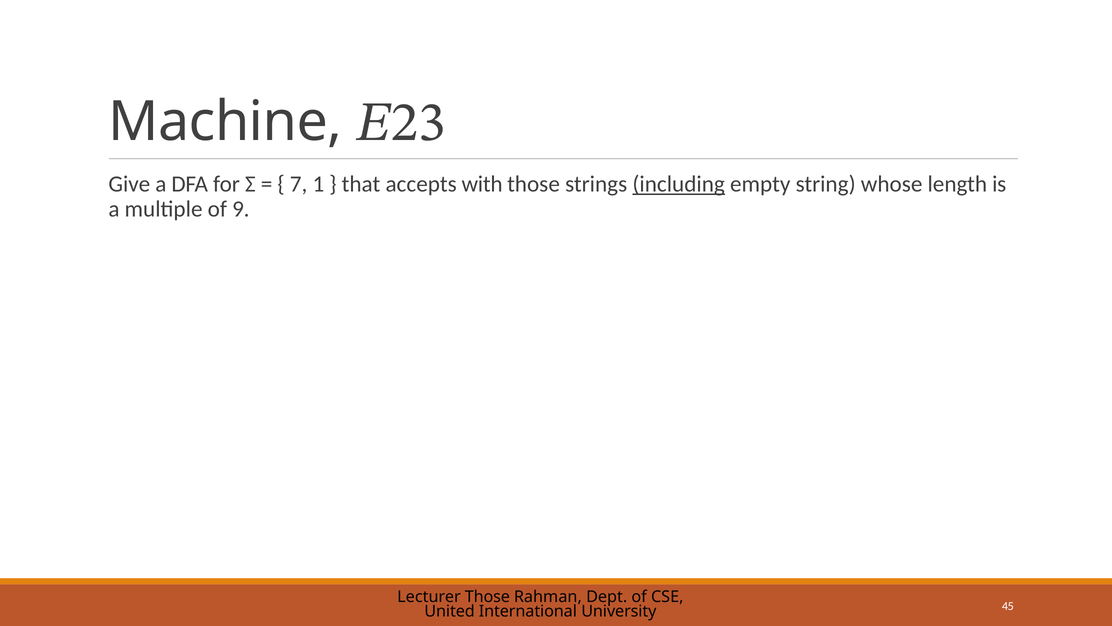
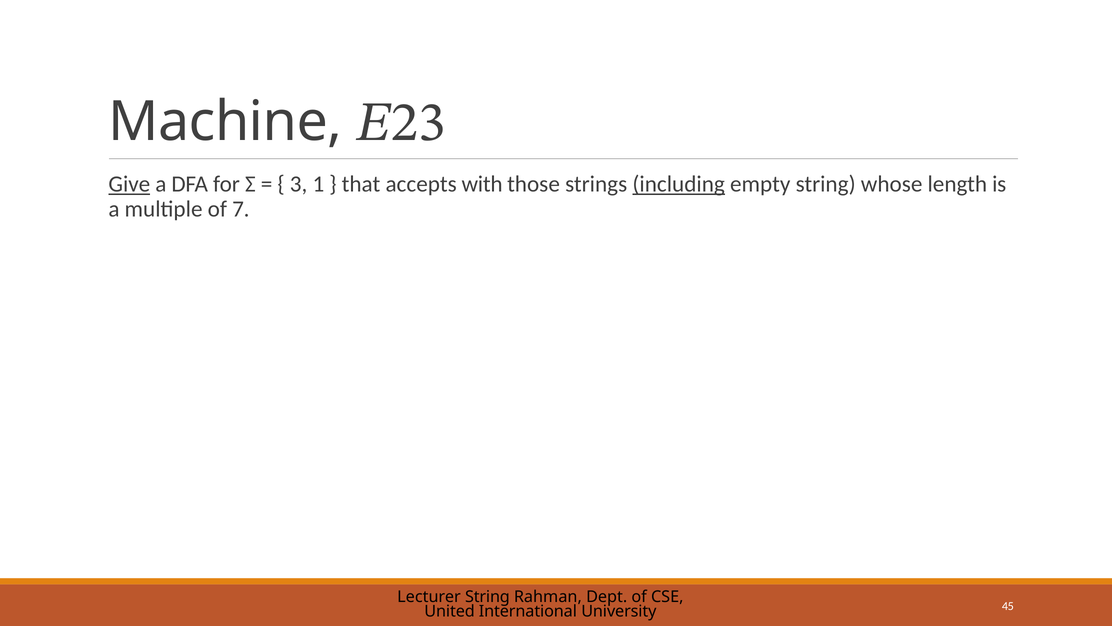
Give underline: none -> present
7: 7 -> 3
9: 9 -> 7
Lecturer Those: Those -> String
